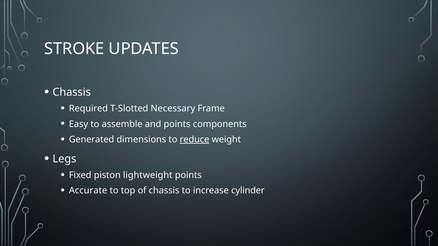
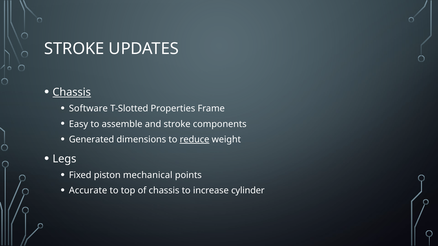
Chassis at (72, 92) underline: none -> present
Required: Required -> Software
Necessary: Necessary -> Properties
and points: points -> stroke
lightweight: lightweight -> mechanical
